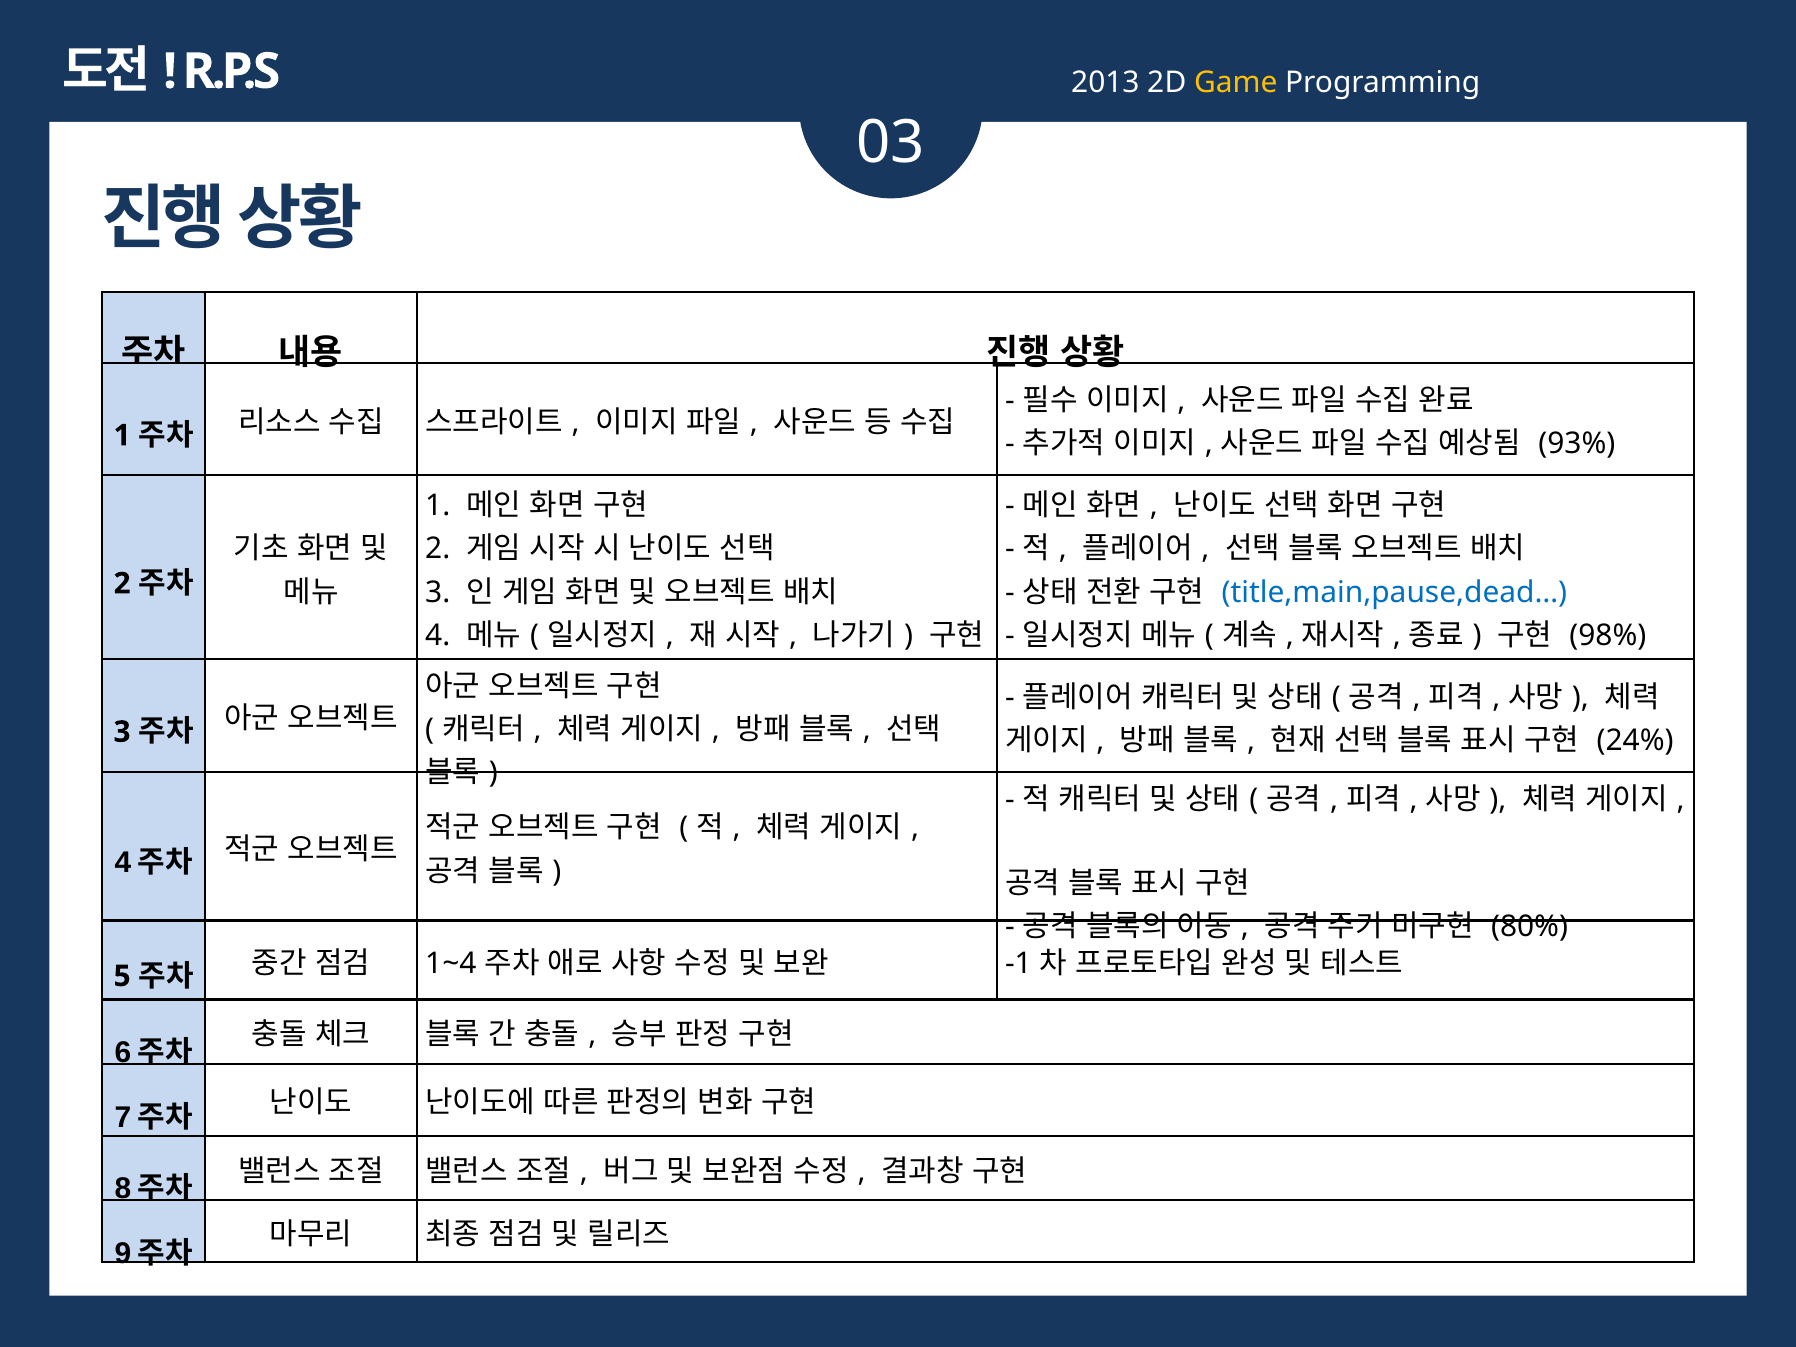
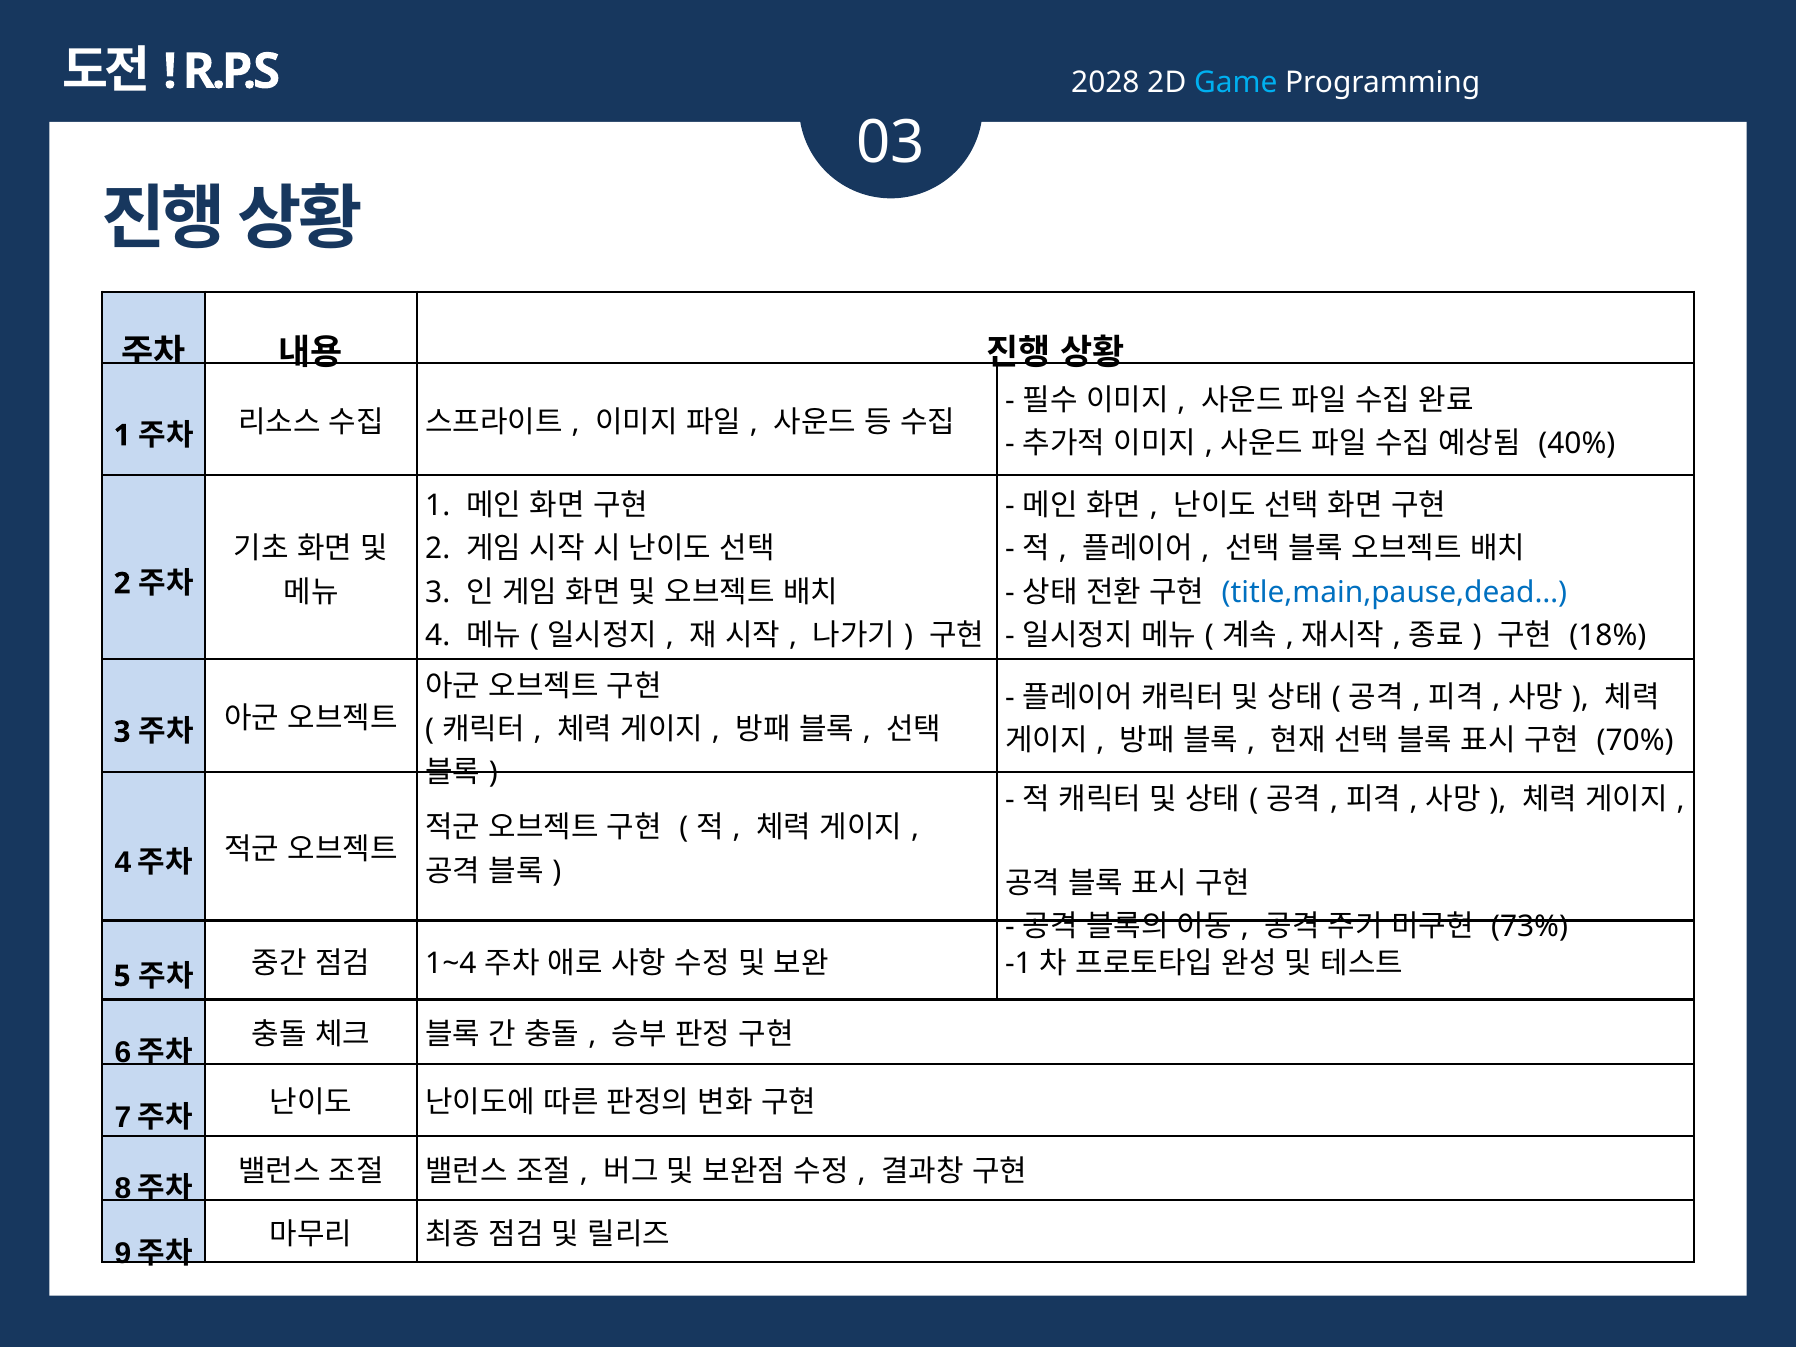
2013: 2013 -> 2028
Game colour: yellow -> light blue
93%: 93% -> 40%
98%: 98% -> 18%
24%: 24% -> 70%
80%: 80% -> 73%
